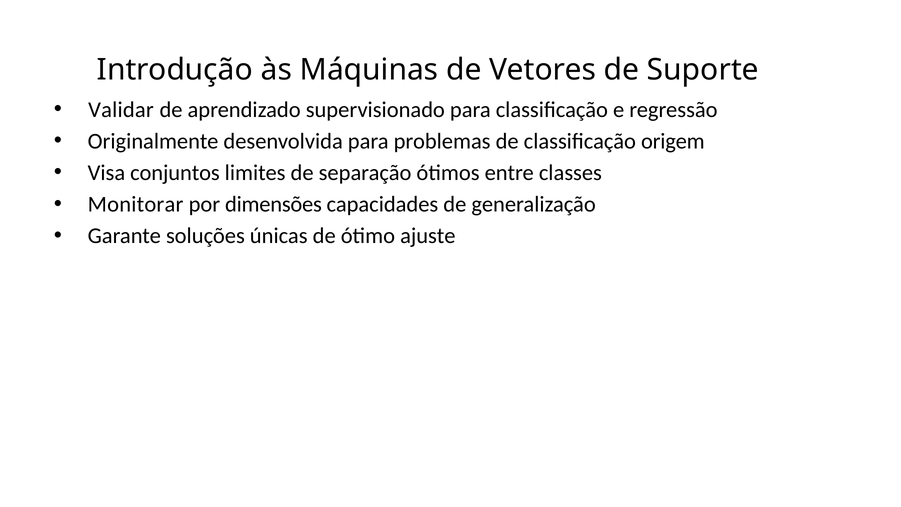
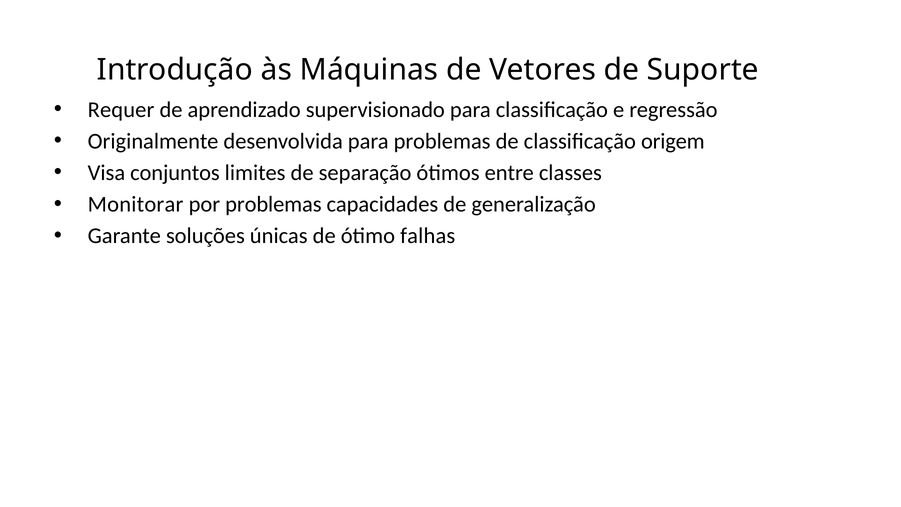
Validar: Validar -> Requer
por dimensões: dimensões -> problemas
ajuste: ajuste -> falhas
